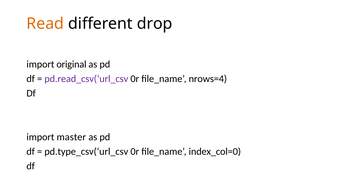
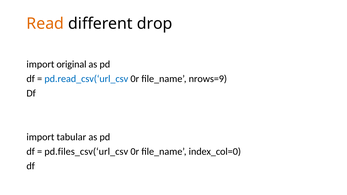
pd.read_csv(‘url_csv colour: purple -> blue
nrows=4: nrows=4 -> nrows=9
master: master -> tabular
pd.type_csv(‘url_csv: pd.type_csv(‘url_csv -> pd.files_csv(‘url_csv
